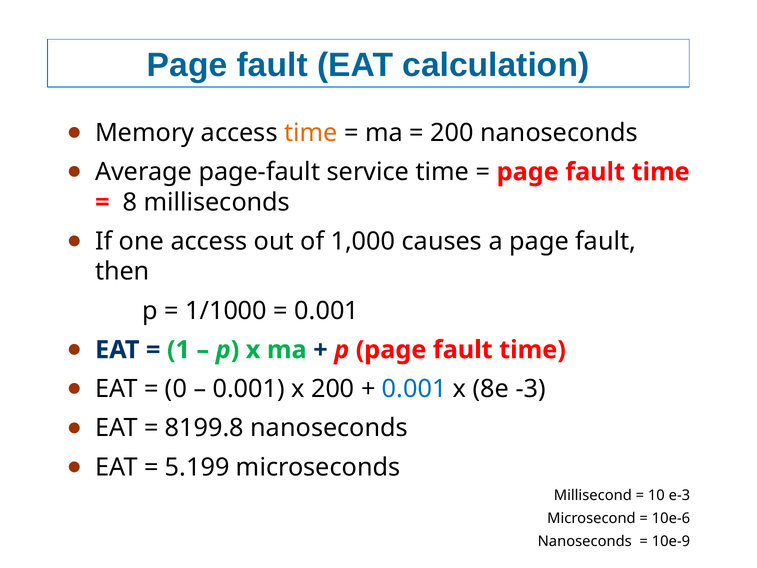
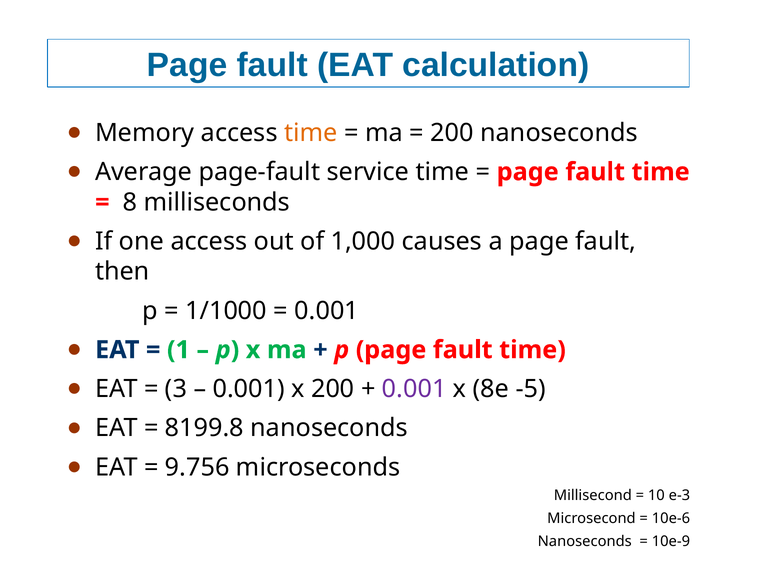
0: 0 -> 3
0.001 at (414, 389) colour: blue -> purple
-3: -3 -> -5
5.199: 5.199 -> 9.756
